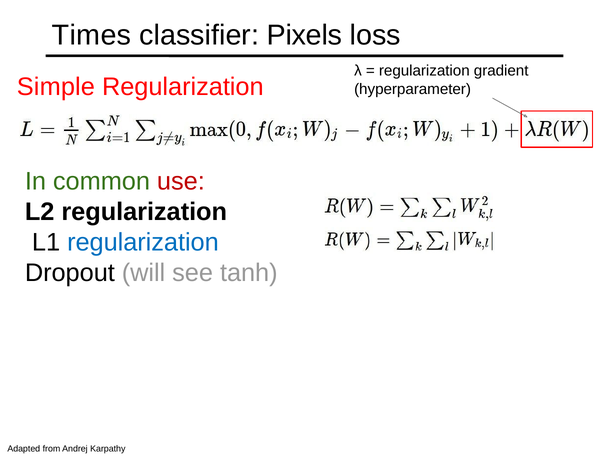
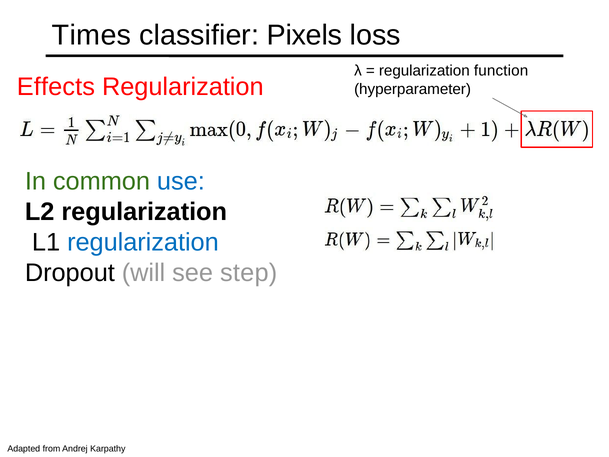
gradient: gradient -> function
Simple: Simple -> Effects
use colour: red -> blue
tanh: tanh -> step
